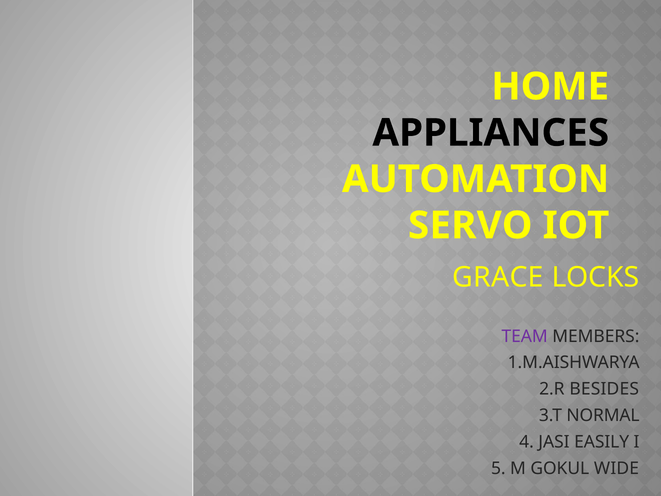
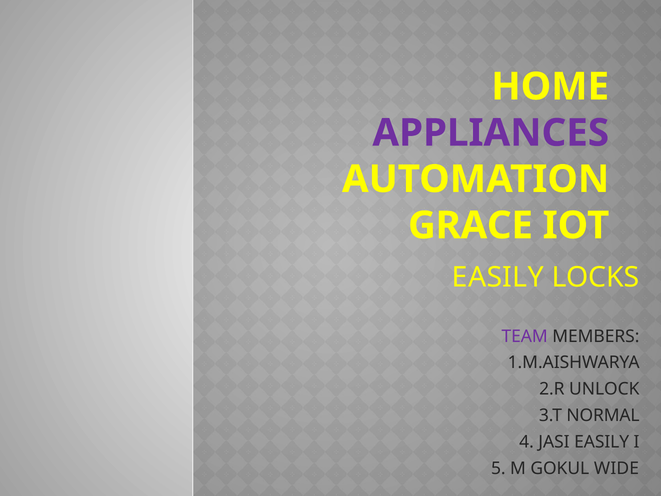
APPLIANCES colour: black -> purple
SERVO: SERVO -> GRACE
GRACE at (498, 277): GRACE -> EASILY
BESIDES: BESIDES -> UNLOCK
